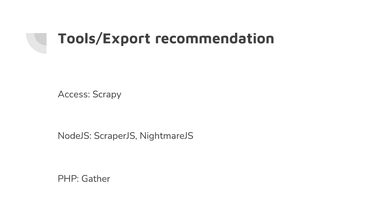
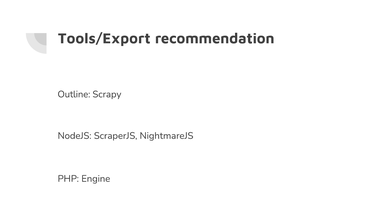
Access: Access -> Outline
Gather: Gather -> Engine
